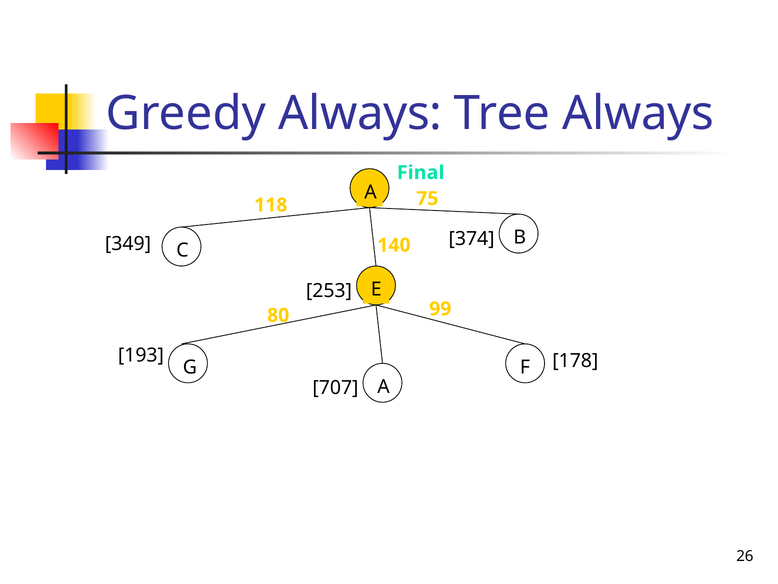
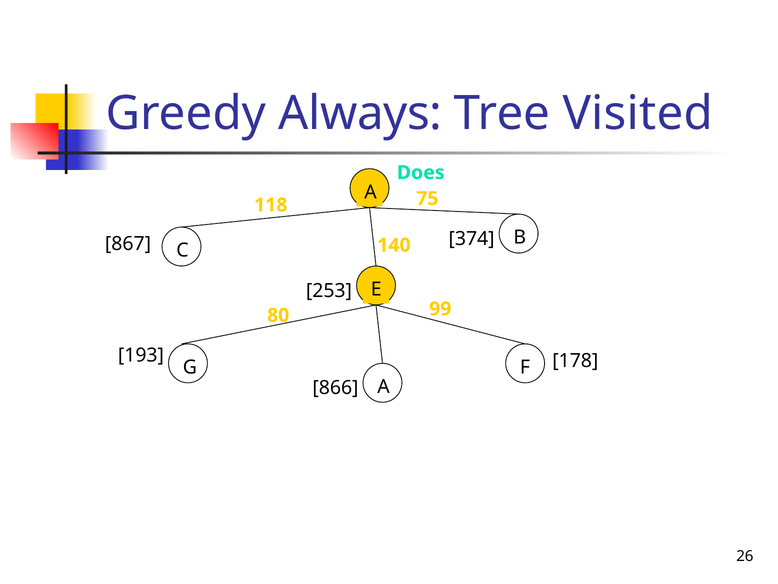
Tree Always: Always -> Visited
Final: Final -> Does
349: 349 -> 867
707: 707 -> 866
